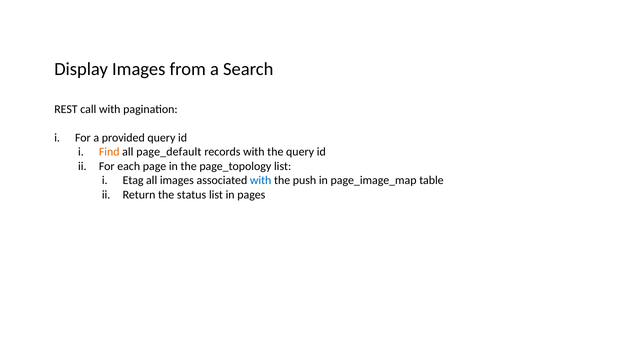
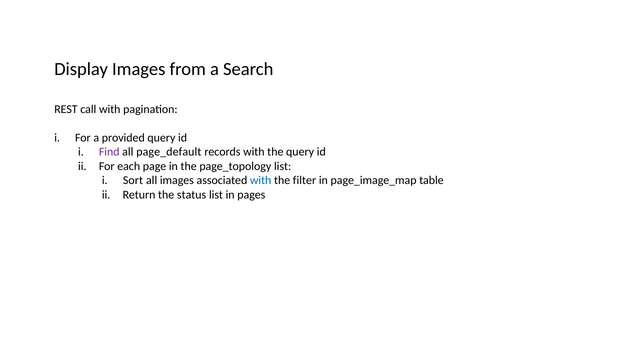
Find colour: orange -> purple
Etag: Etag -> Sort
push: push -> filter
